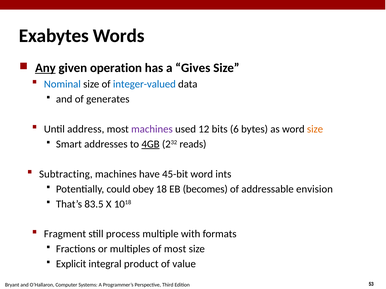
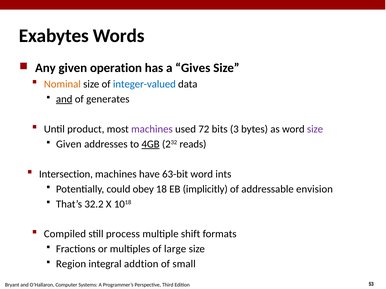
Any underline: present -> none
Nominal colour: blue -> orange
and at (64, 99) underline: none -> present
address: address -> product
12: 12 -> 72
6: 6 -> 3
size at (315, 129) colour: orange -> purple
Smart at (69, 144): Smart -> Given
Subtracting: Subtracting -> Intersection
45-bit: 45-bit -> 63-bit
becomes: becomes -> implicitly
83.5: 83.5 -> 32.2
Fragment: Fragment -> Compiled
with: with -> shift
of most: most -> large
Explicit: Explicit -> Region
product: product -> addtion
value: value -> small
